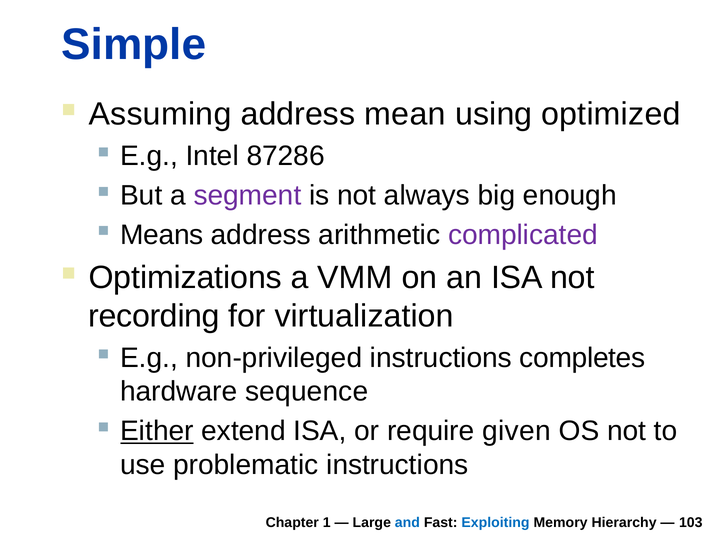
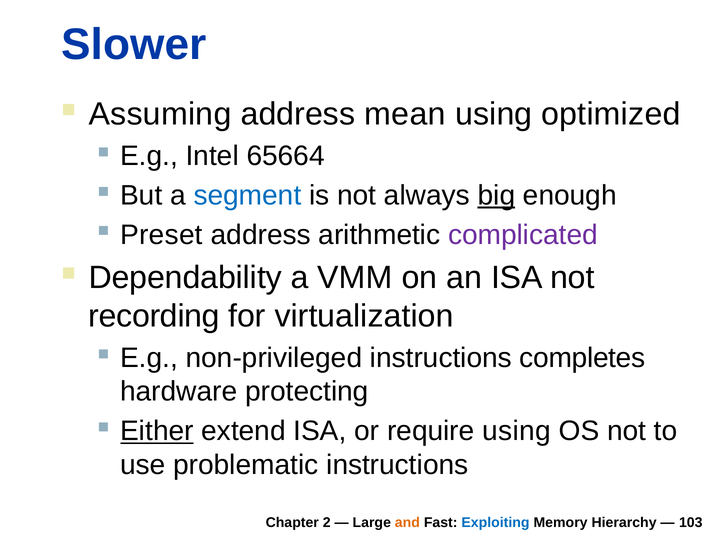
Simple: Simple -> Slower
87286: 87286 -> 65664
segment colour: purple -> blue
big underline: none -> present
Means: Means -> Preset
Optimizations: Optimizations -> Dependability
sequence: sequence -> protecting
require given: given -> using
1: 1 -> 2
and colour: blue -> orange
